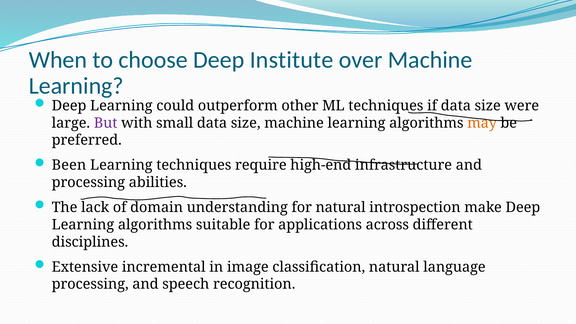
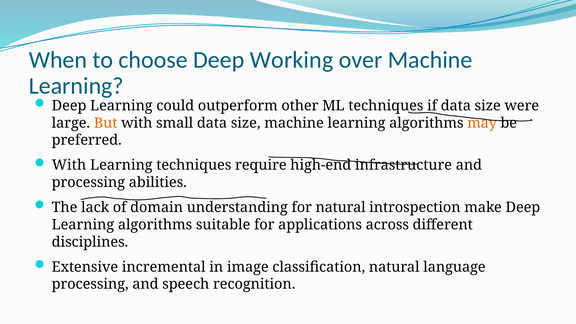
Institute: Institute -> Working
But colour: purple -> orange
Been at (69, 165): Been -> With
